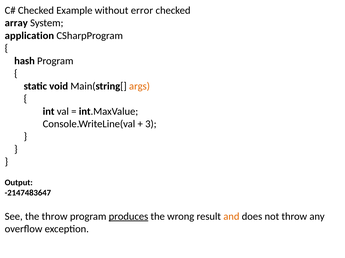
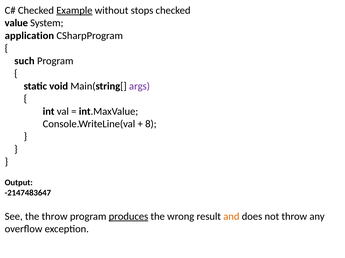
Example underline: none -> present
error: error -> stops
array: array -> value
hash: hash -> such
args colour: orange -> purple
3: 3 -> 8
